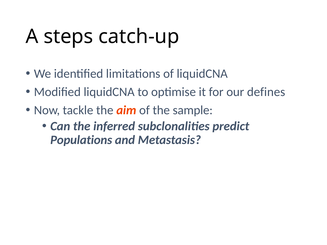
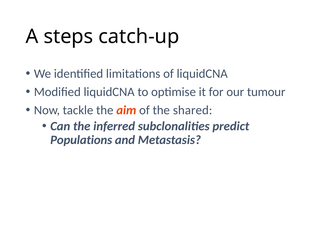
defines: defines -> tumour
sample: sample -> shared
